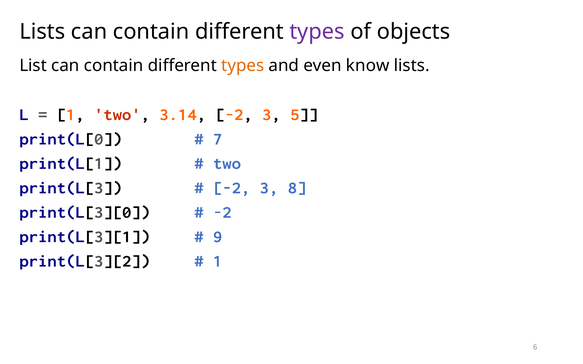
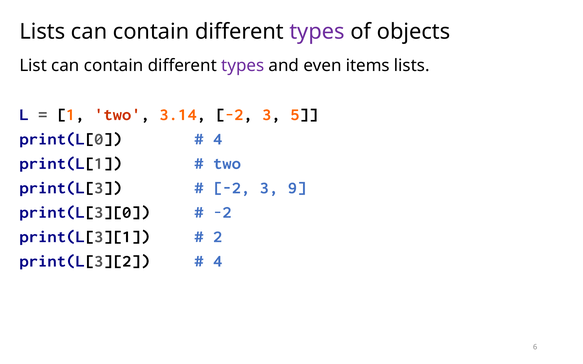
types at (243, 66) colour: orange -> purple
know: know -> items
7 at (218, 139): 7 -> 4
8: 8 -> 9
9: 9 -> 2
1 at (218, 261): 1 -> 4
